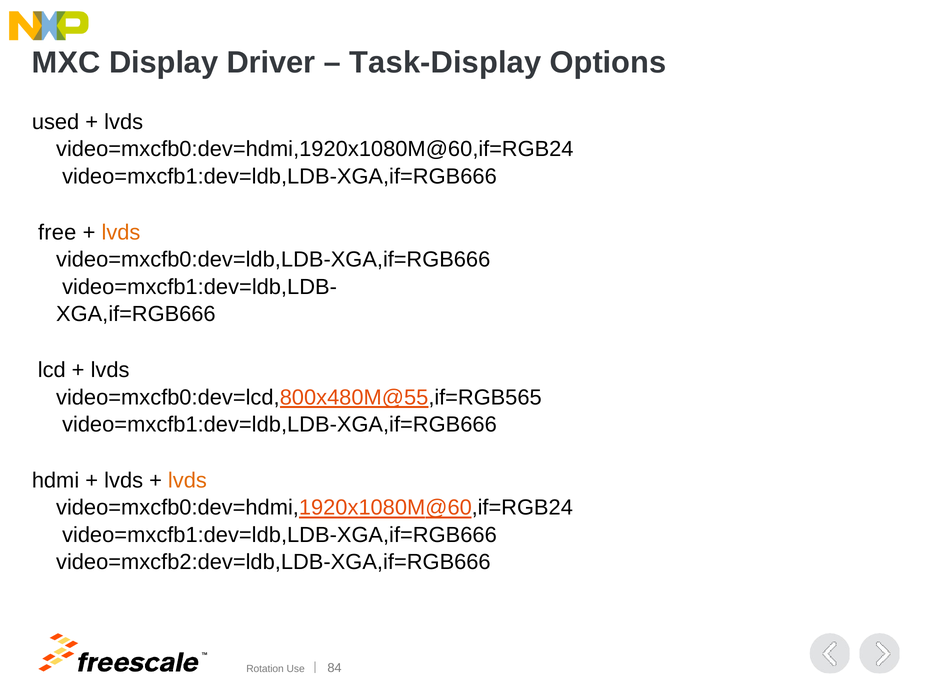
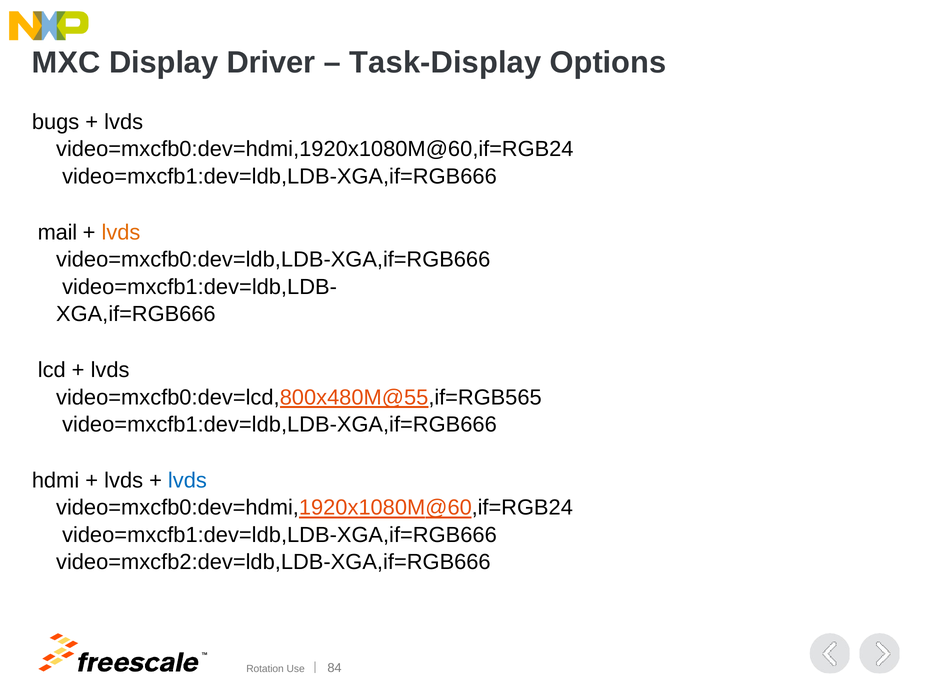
used: used -> bugs
free: free -> mail
lvds at (187, 480) colour: orange -> blue
